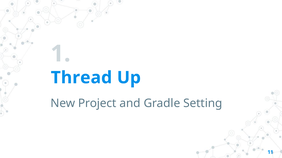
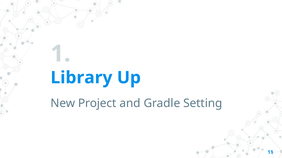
Thread: Thread -> Library
